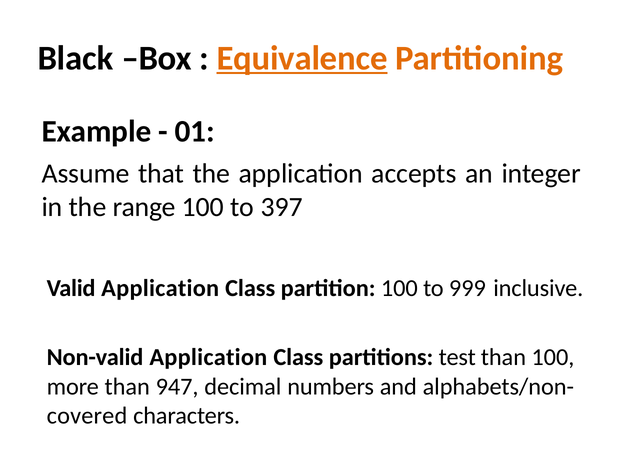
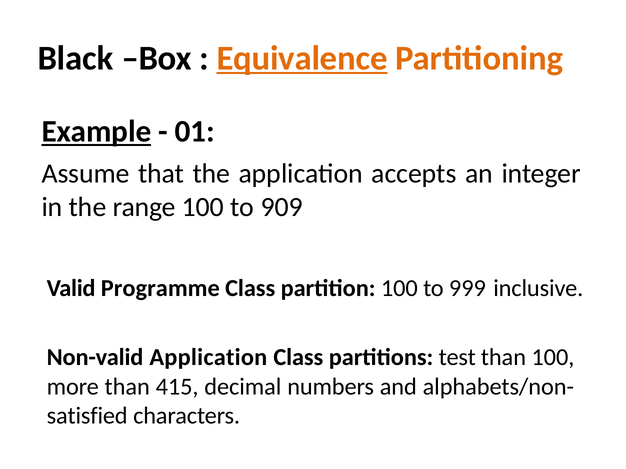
Example underline: none -> present
397: 397 -> 909
Valid Application: Application -> Programme
947: 947 -> 415
covered: covered -> satisfied
